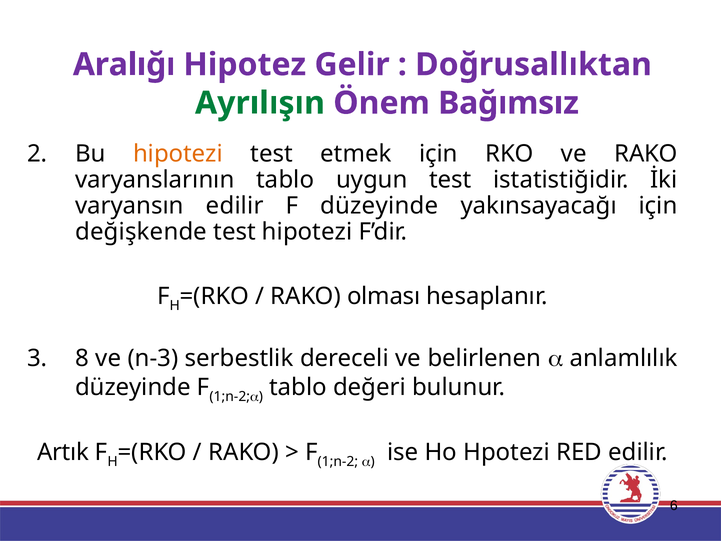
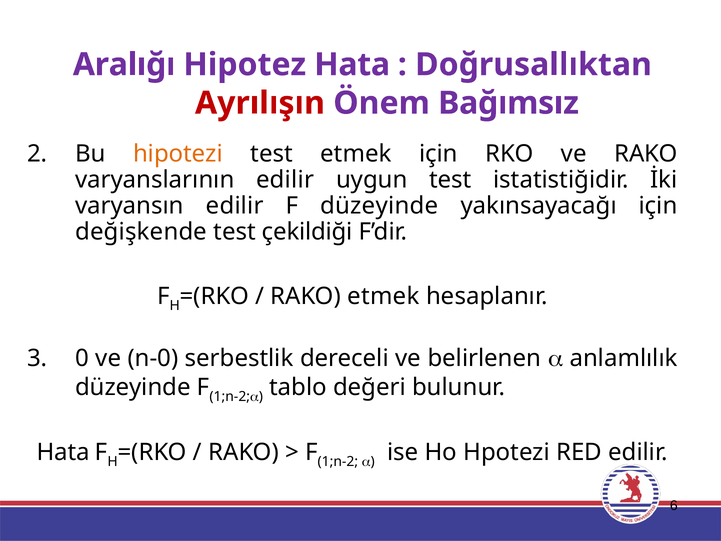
Hipotez Gelir: Gelir -> Hata
Ayrılışın colour: green -> red
varyanslarının tablo: tablo -> edilir
test hipotezi: hipotezi -> çekildiği
RAKO olması: olması -> etmek
8: 8 -> 0
n-3: n-3 -> n-0
Artık at (63, 452): Artık -> Hata
